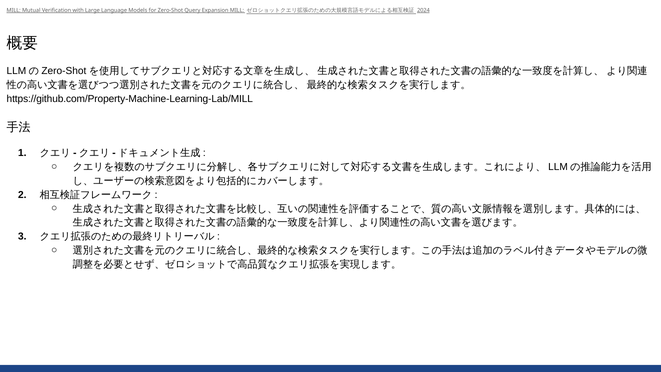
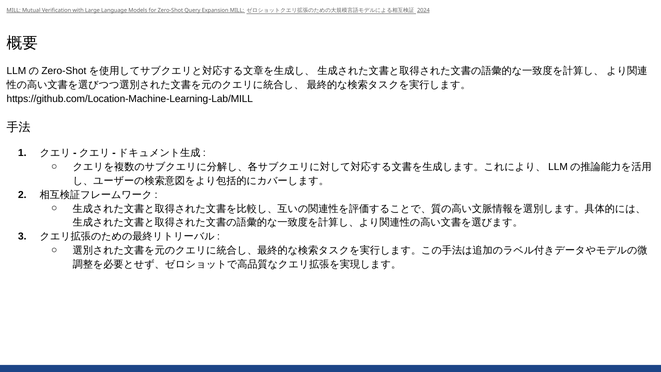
https://github.com/Property-Machine-Learning-Lab/MILL: https://github.com/Property-Machine-Learning-Lab/MILL -> https://github.com/Location-Machine-Learning-Lab/MILL
